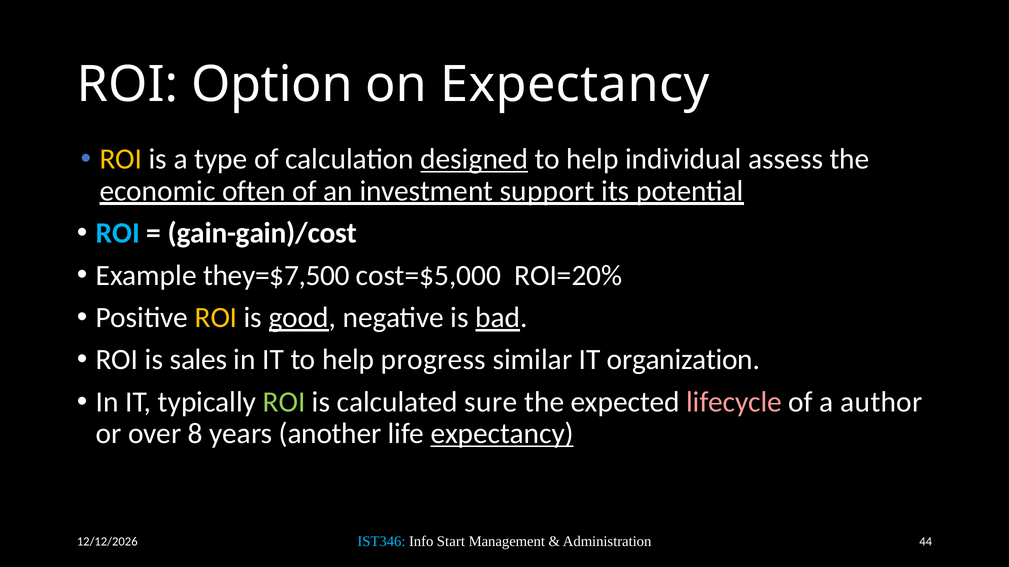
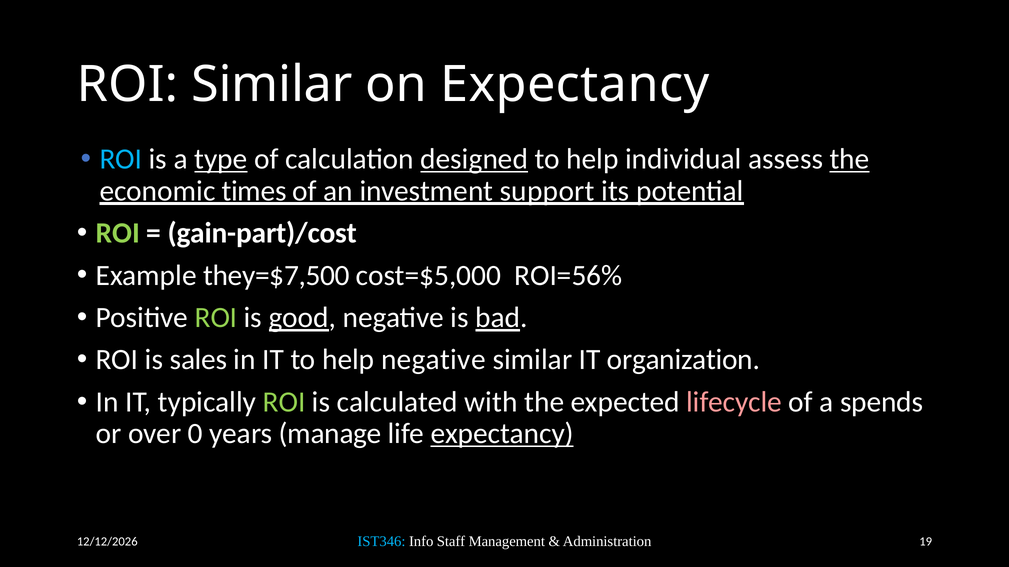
ROI Option: Option -> Similar
ROI at (121, 159) colour: yellow -> light blue
type underline: none -> present
the at (850, 159) underline: none -> present
often: often -> times
ROI at (118, 233) colour: light blue -> light green
gain-gain)/cost: gain-gain)/cost -> gain-part)/cost
ROI=20%: ROI=20% -> ROI=56%
ROI at (216, 318) colour: yellow -> light green
help progress: progress -> negative
sure: sure -> with
author: author -> spends
8: 8 -> 0
another: another -> manage
Start: Start -> Staff
44: 44 -> 19
